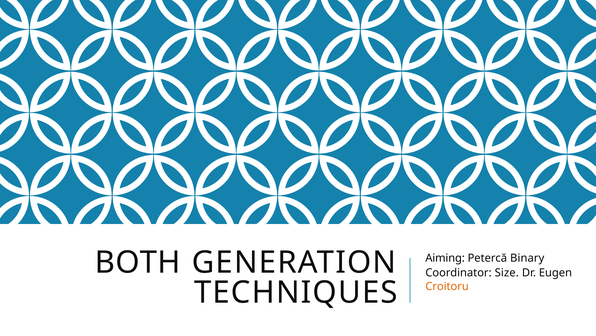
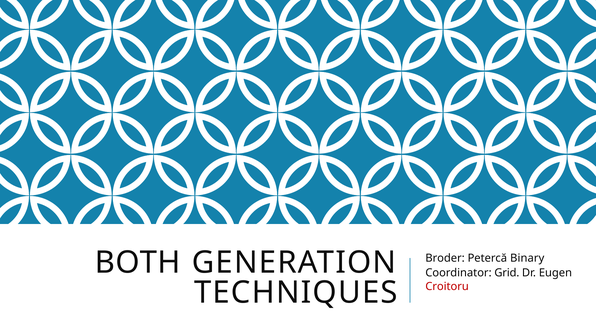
Aiming: Aiming -> Broder
Size: Size -> Grid
Croitoru colour: orange -> red
